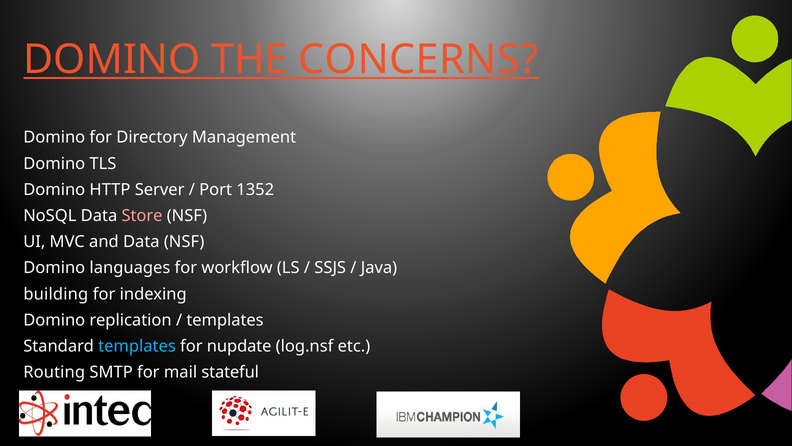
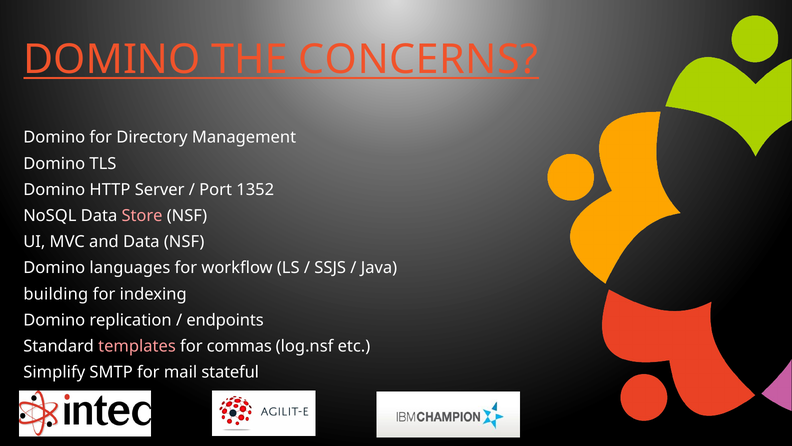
templates at (225, 320): templates -> endpoints
templates at (137, 346) colour: light blue -> pink
nupdate: nupdate -> commas
Routing: Routing -> Simplify
